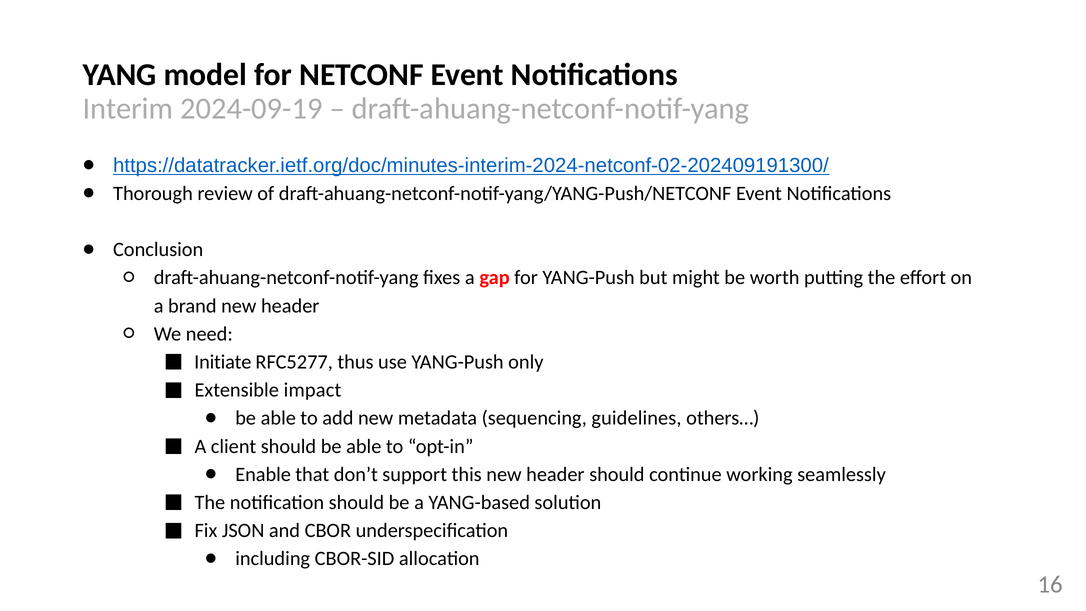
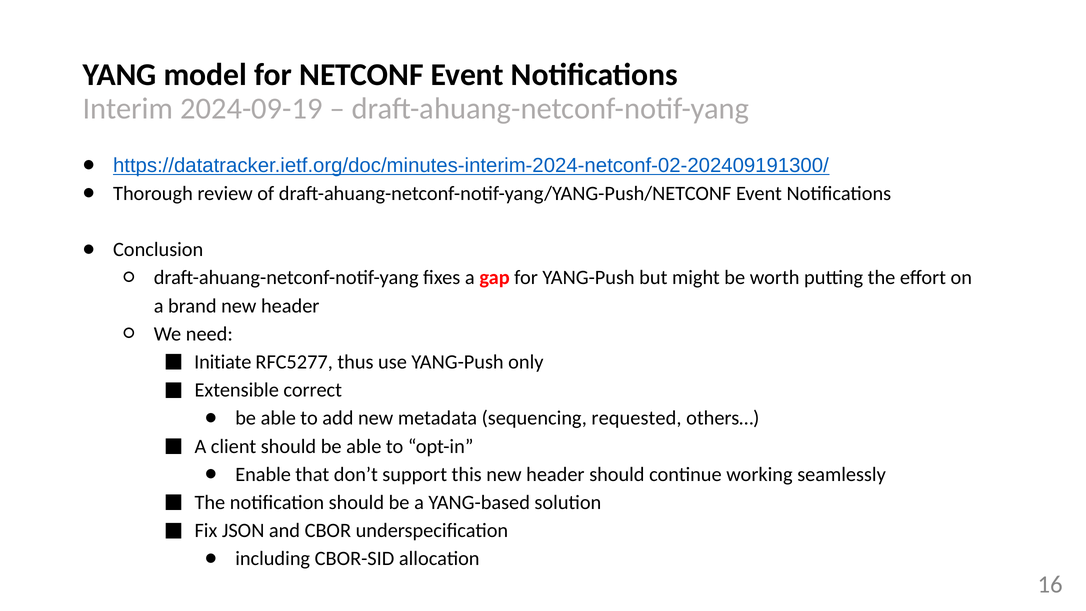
impact: impact -> correct
guidelines: guidelines -> requested
